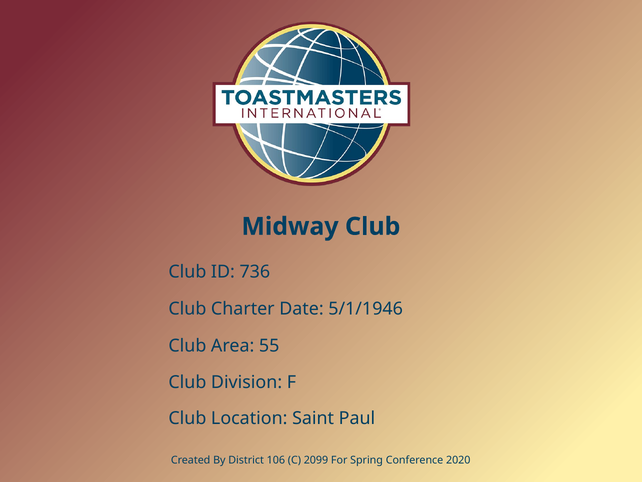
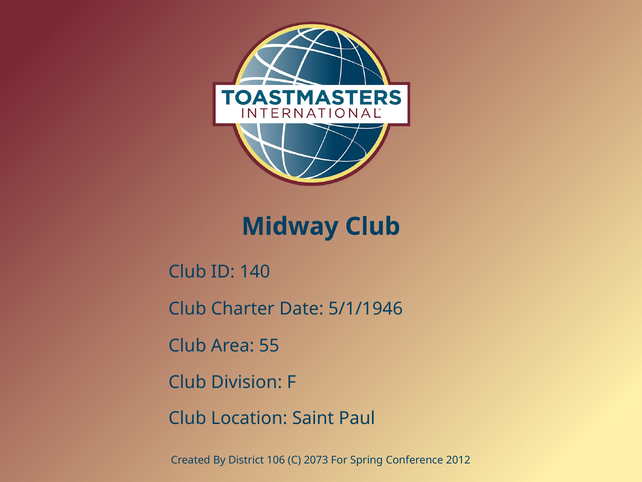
736: 736 -> 140
2099: 2099 -> 2073
2020: 2020 -> 2012
